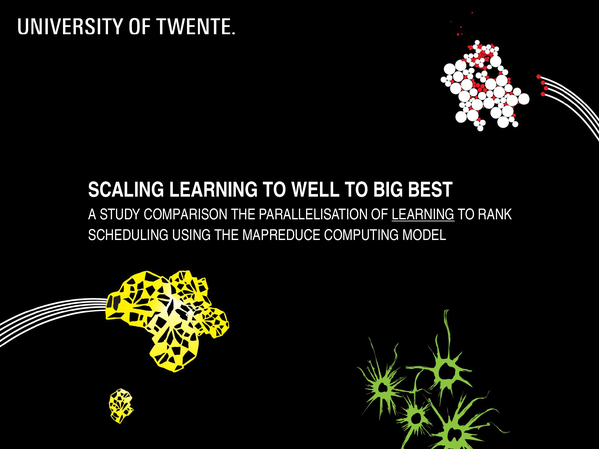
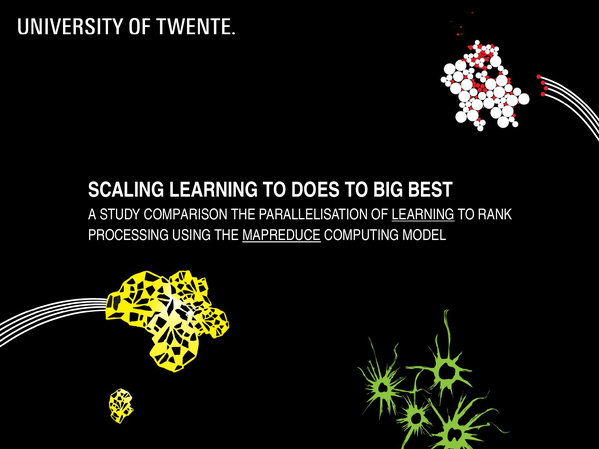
WELL: WELL -> DOES
SCHEDULING: SCHEDULING -> PROCESSING
MAPREDUCE underline: none -> present
